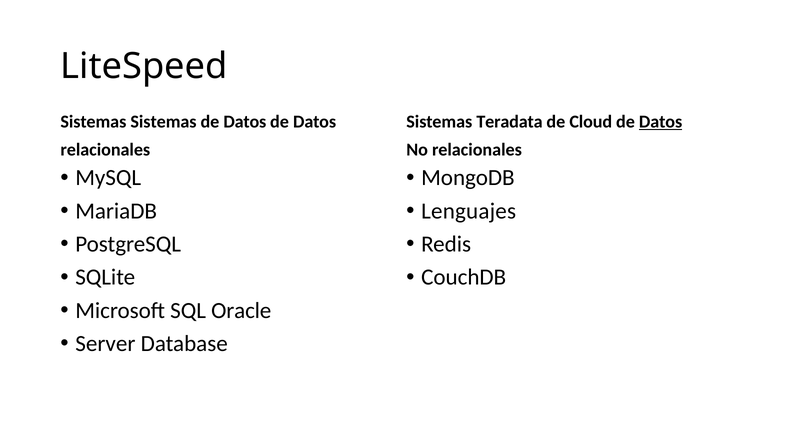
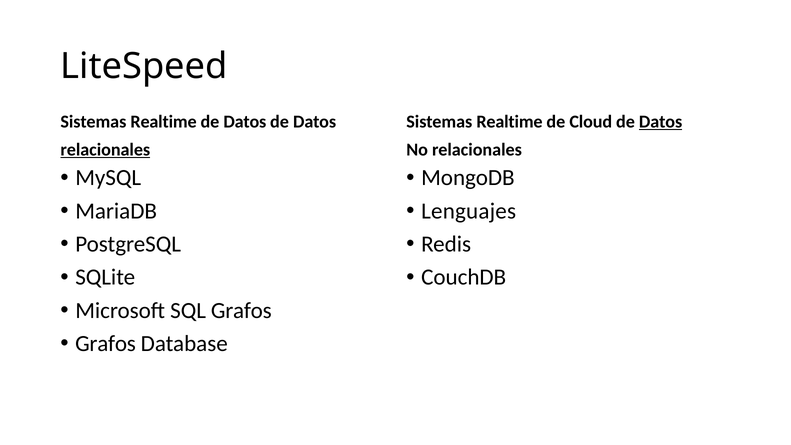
Sistemas at (164, 122): Sistemas -> Realtime
Teradata at (510, 122): Teradata -> Realtime
relacionales at (105, 150) underline: none -> present
SQL Oracle: Oracle -> Grafos
Server at (105, 344): Server -> Grafos
